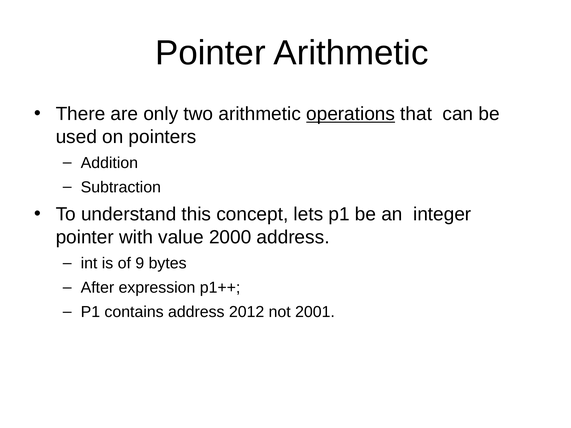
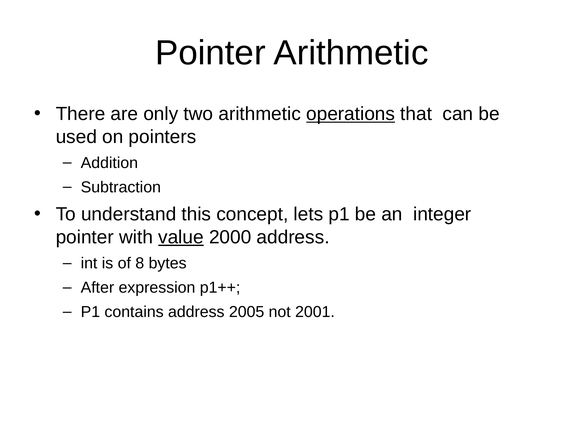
value underline: none -> present
9: 9 -> 8
2012: 2012 -> 2005
